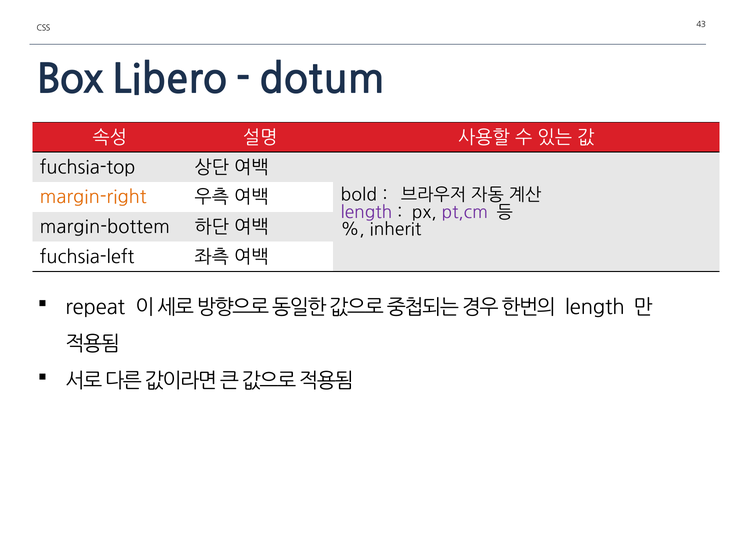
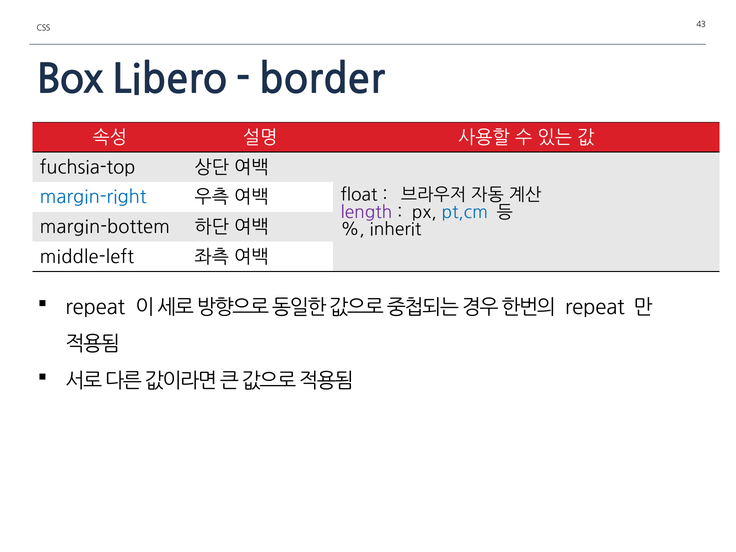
dotum: dotum -> border
bold: bold -> float
margin-right colour: orange -> blue
pt,cm colour: purple -> blue
fuchsia-left: fuchsia-left -> middle-left
length at (595, 307): length -> repeat
